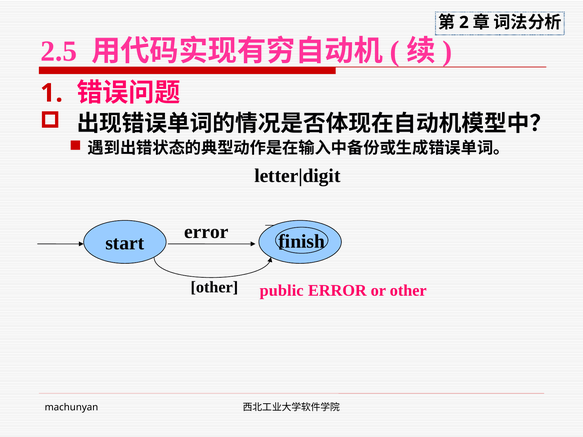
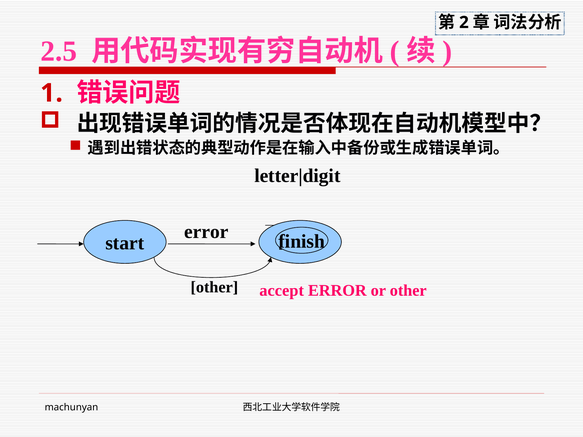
public: public -> accept
